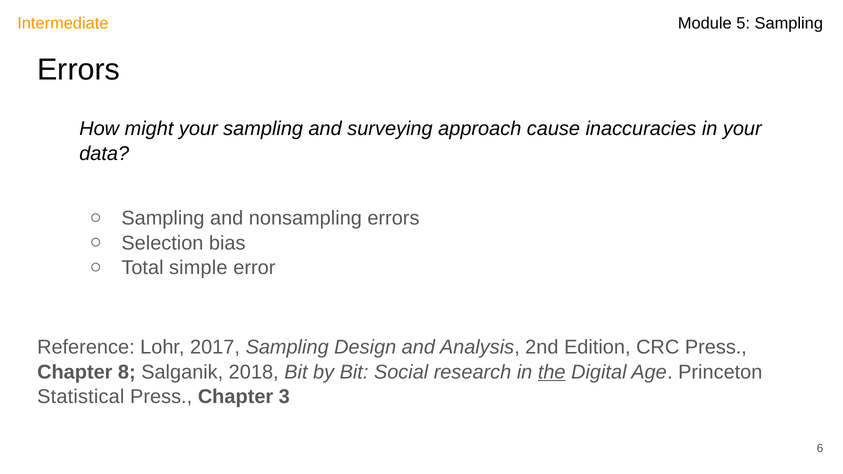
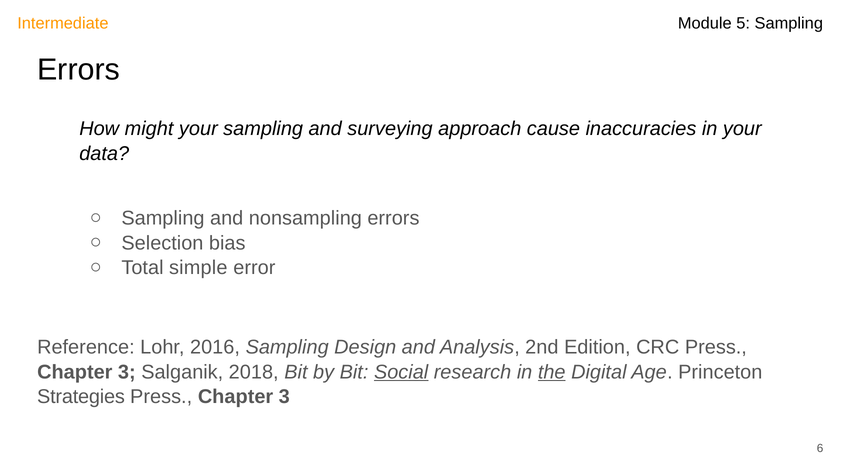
2017: 2017 -> 2016
8 at (127, 372): 8 -> 3
Social underline: none -> present
Statistical: Statistical -> Strategies
